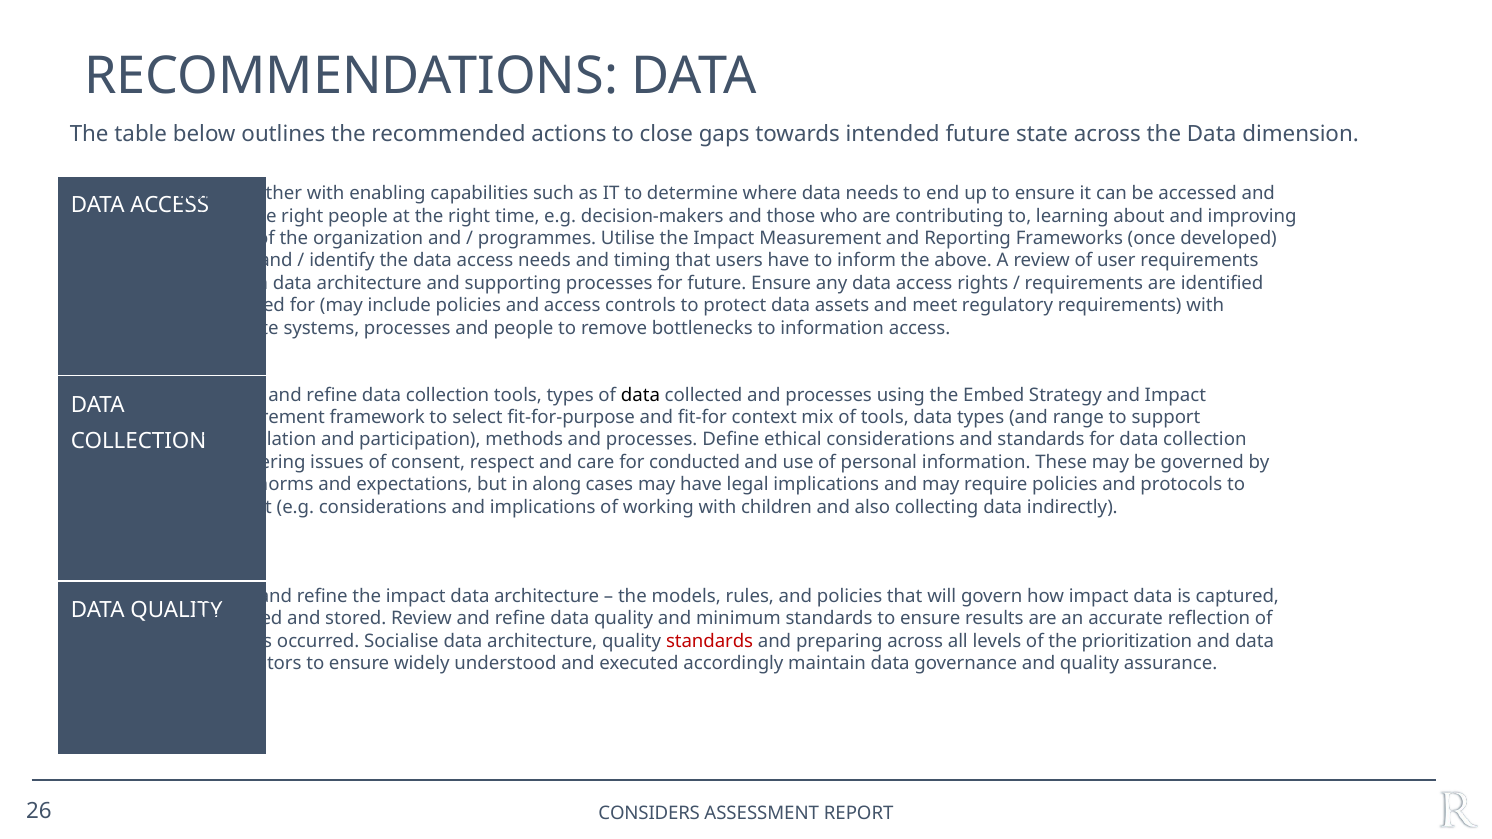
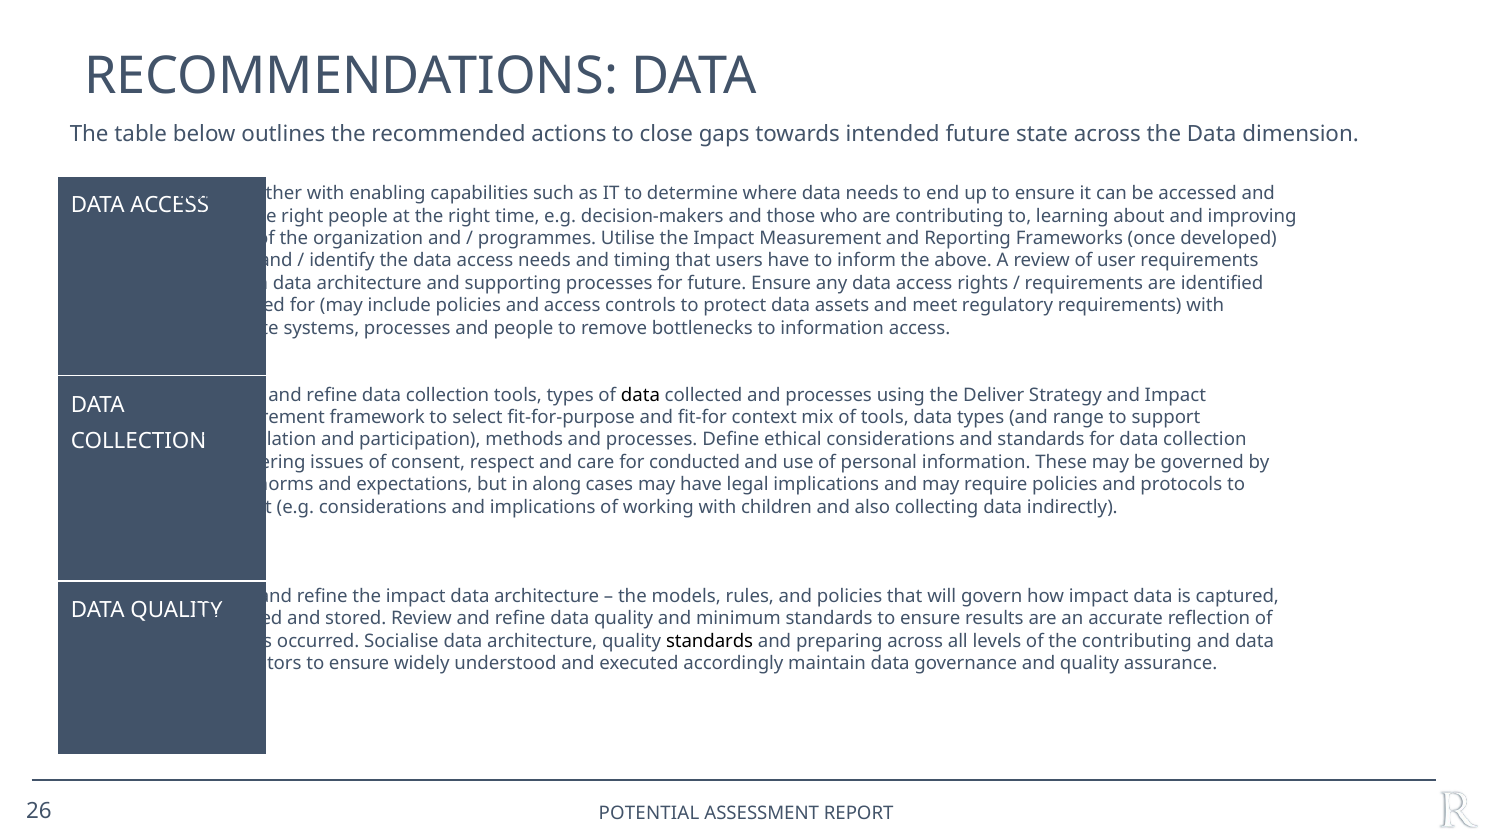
Embed: Embed -> Deliver
standards at (710, 641) colour: red -> black
the prioritization: prioritization -> contributing
CONSIDERS: CONSIDERS -> POTENTIAL
